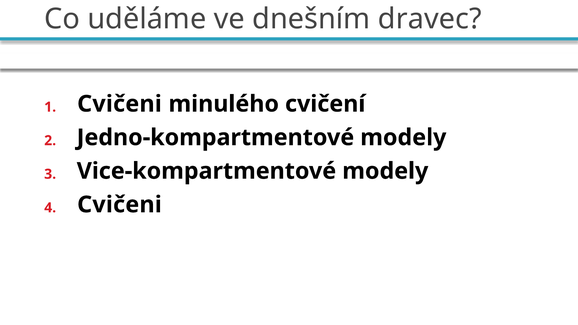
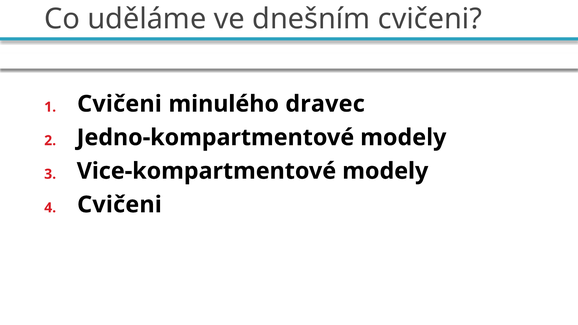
dnešním dravec: dravec -> cvičeni
cvičení: cvičení -> dravec
